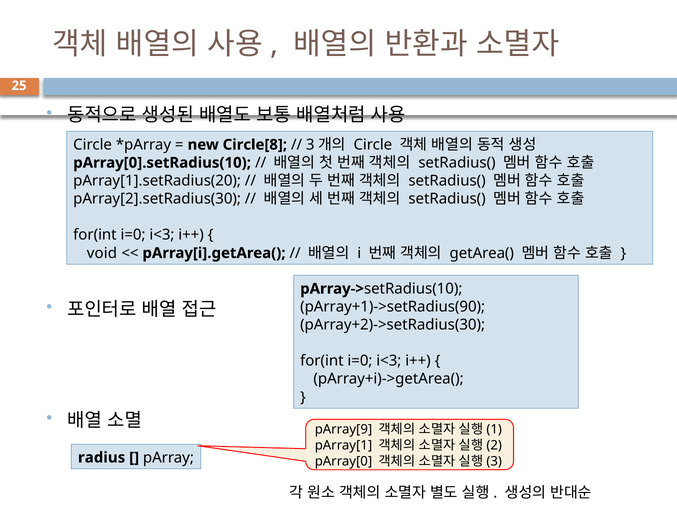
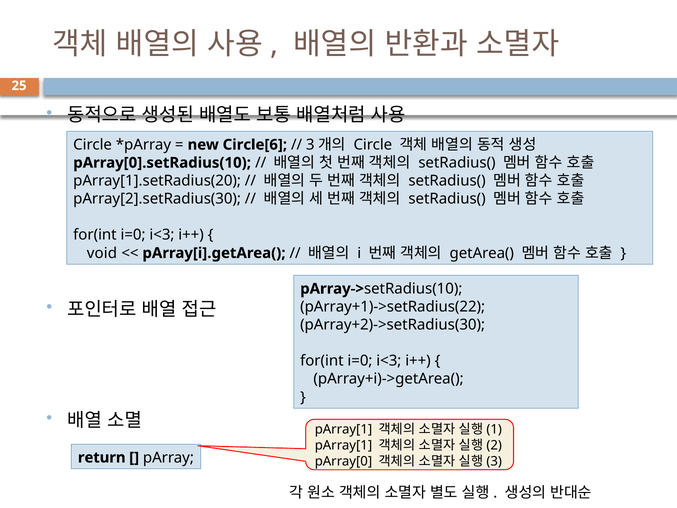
Circle[8: Circle[8 -> Circle[6
pArray+1)->setRadius(90: pArray+1)->setRadius(90 -> pArray+1)->setRadius(22
pArray[9 at (344, 429): pArray[9 -> pArray[1
radius: radius -> return
